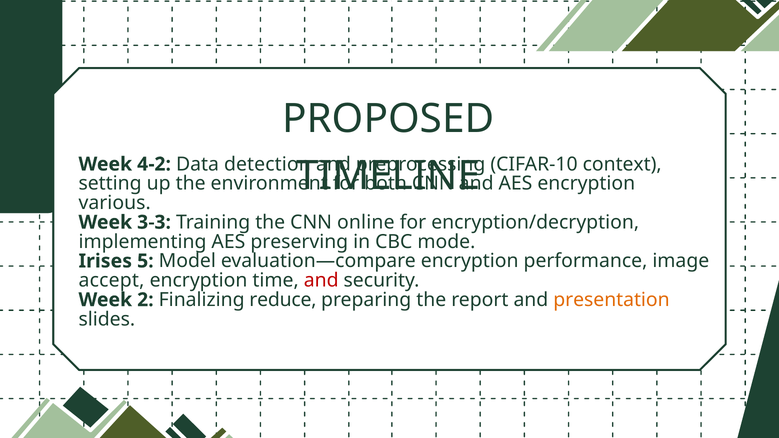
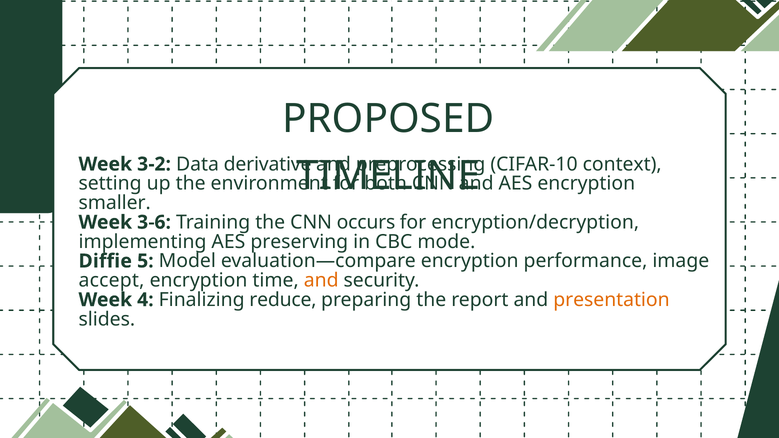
4-2: 4-2 -> 3-2
detection: detection -> derivative
various: various -> smaller
3-3: 3-3 -> 3-6
online: online -> occurs
Irises: Irises -> Diffie
and at (321, 281) colour: red -> orange
2: 2 -> 4
